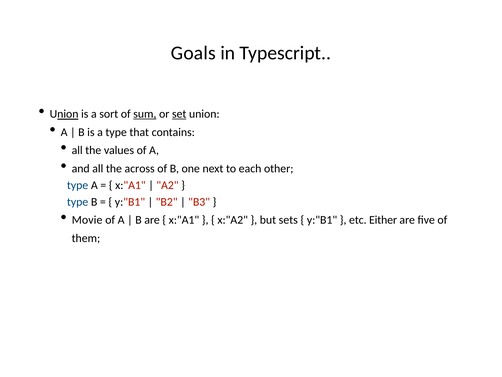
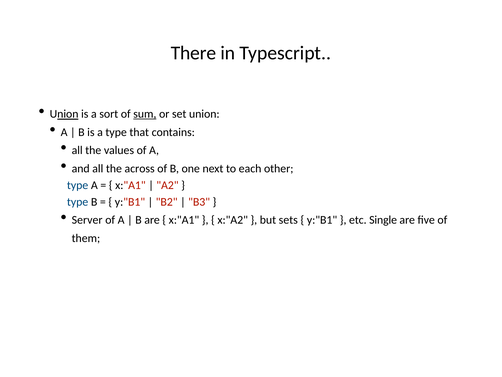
Goals: Goals -> There
set underline: present -> none
Movie: Movie -> Server
Either: Either -> Single
